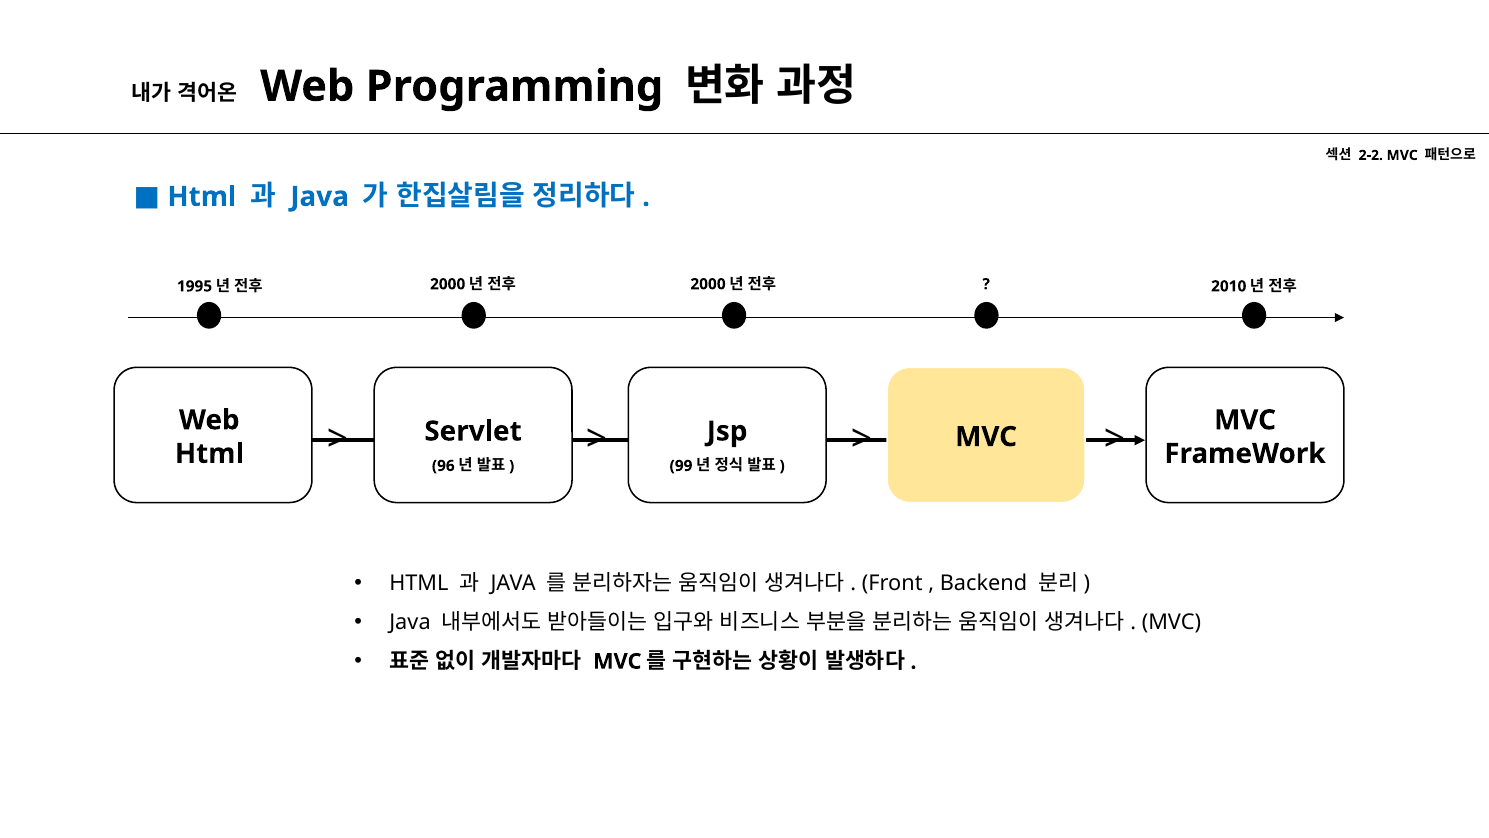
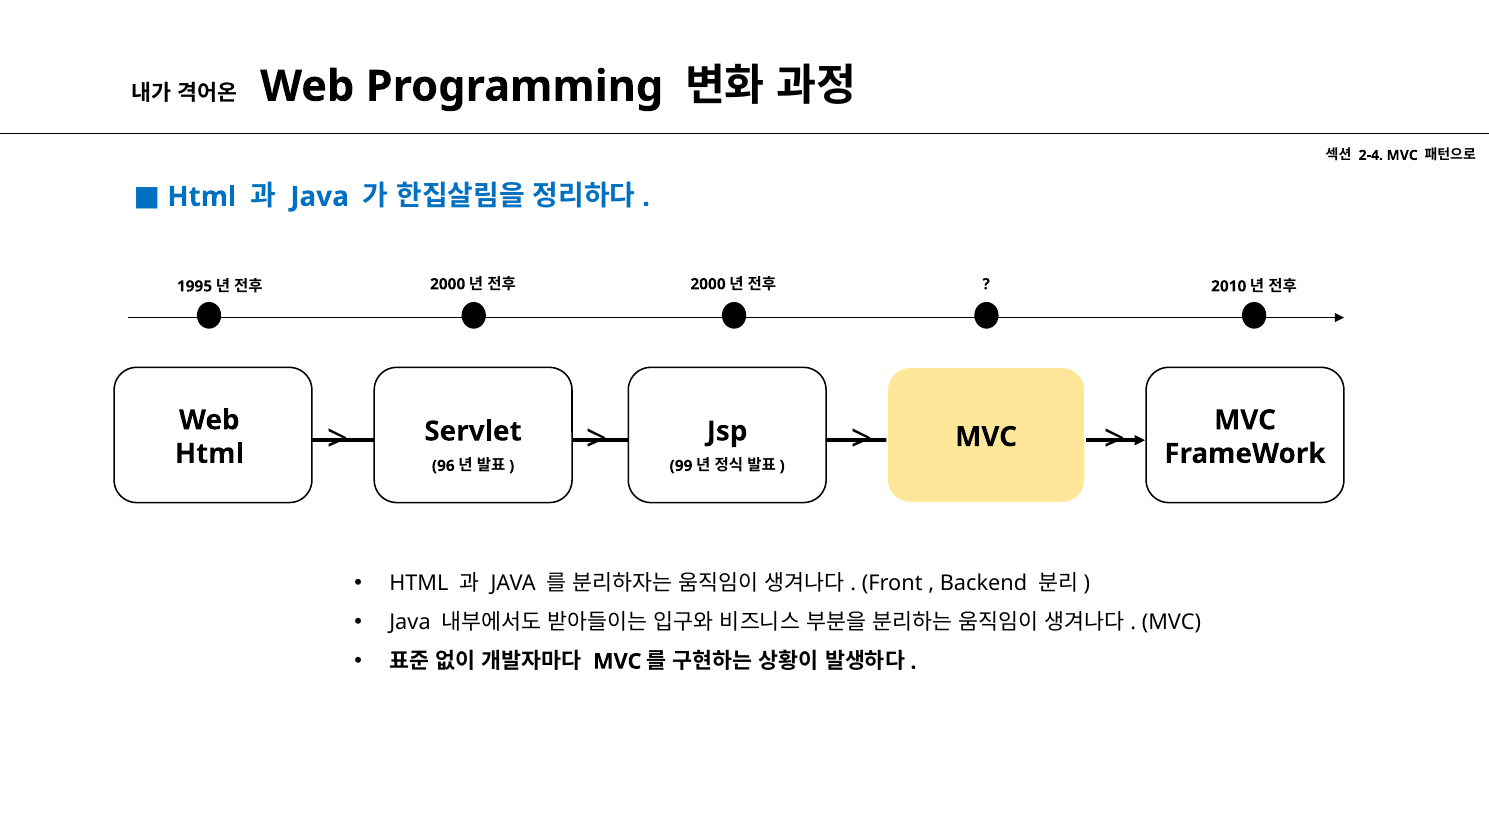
2-2: 2-2 -> 2-4
